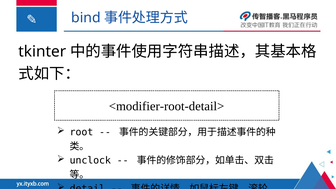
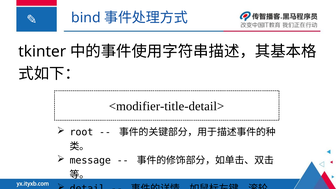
<modifier-root-detail>: <modifier-root-detail> -> <modifier-title-detail>
unclock: unclock -> message
